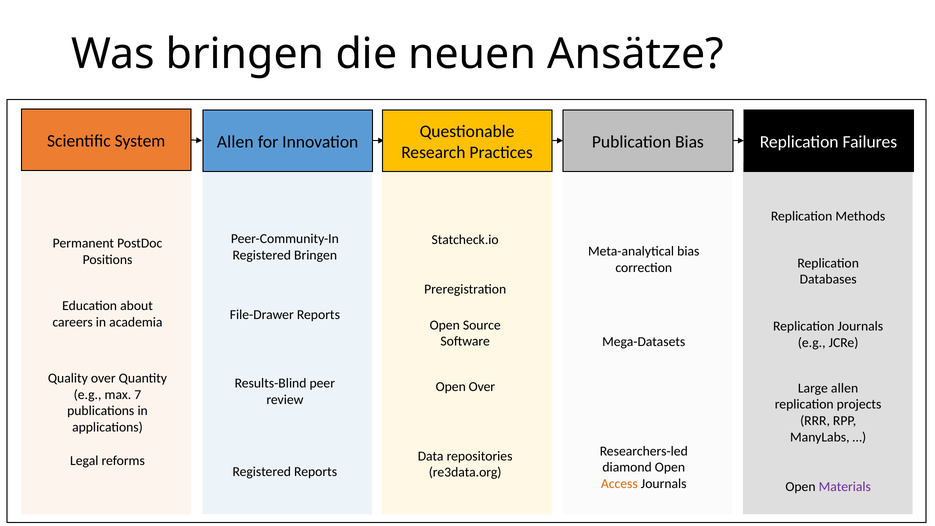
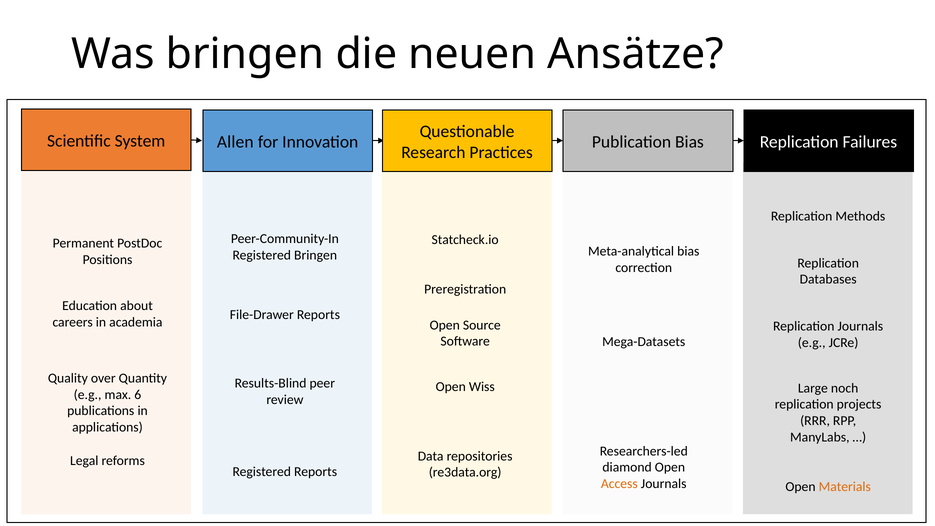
Open Over: Over -> Wiss
Large allen: allen -> noch
7: 7 -> 6
Materials colour: purple -> orange
